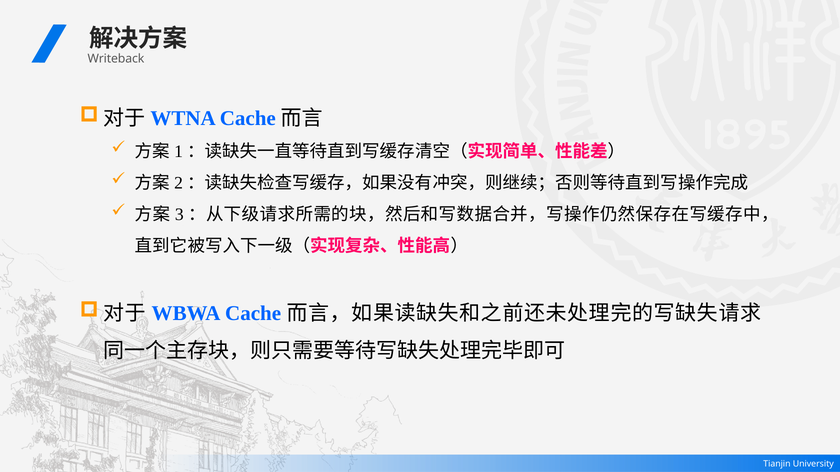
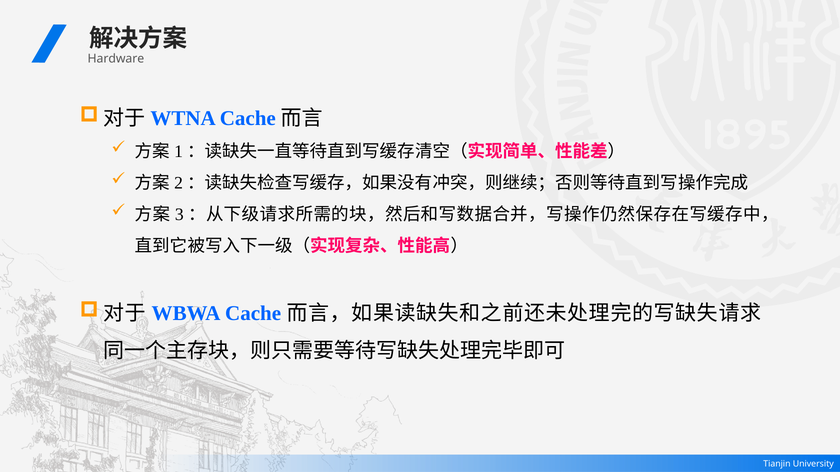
Writeback: Writeback -> Hardware
